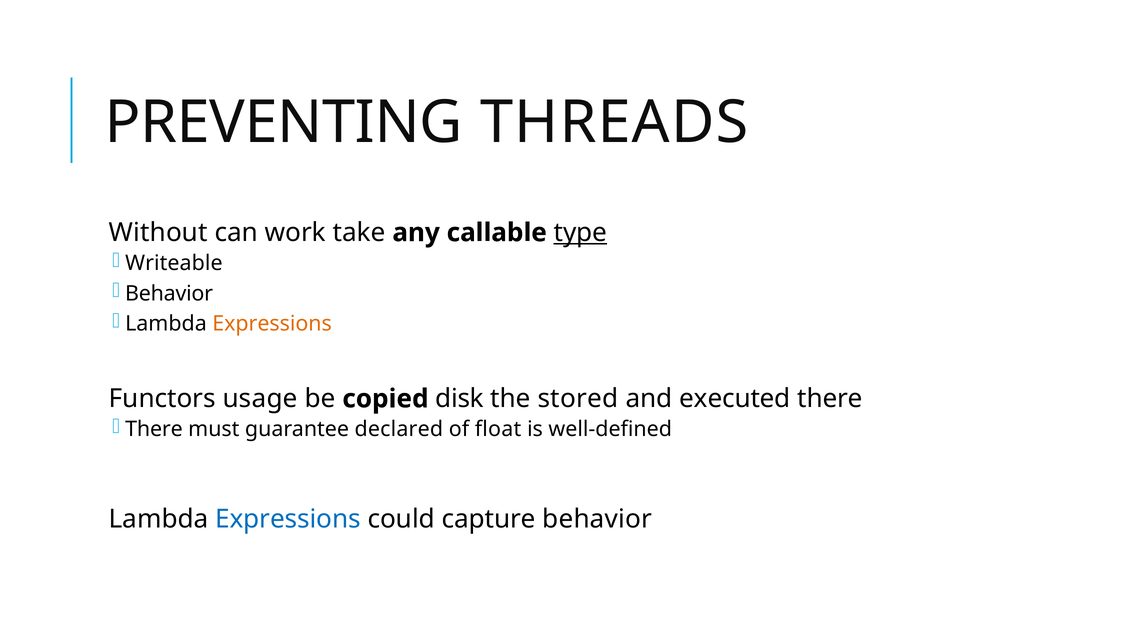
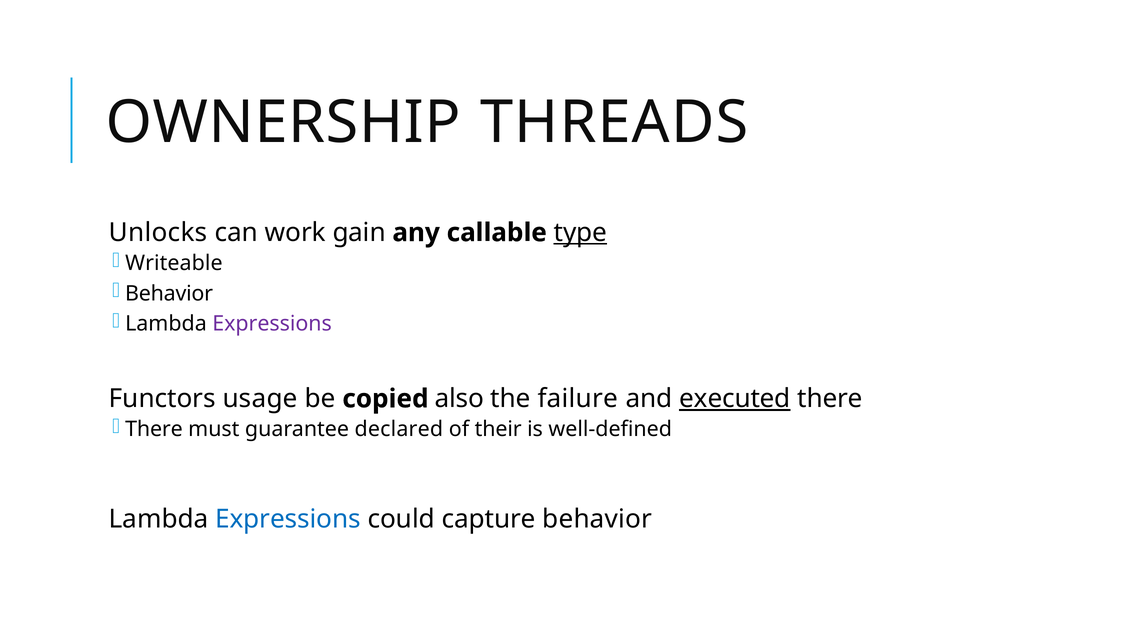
PREVENTING: PREVENTING -> OWNERSHIP
Without: Without -> Unlocks
take: take -> gain
Expressions at (272, 324) colour: orange -> purple
disk: disk -> also
stored: stored -> failure
executed underline: none -> present
float: float -> their
